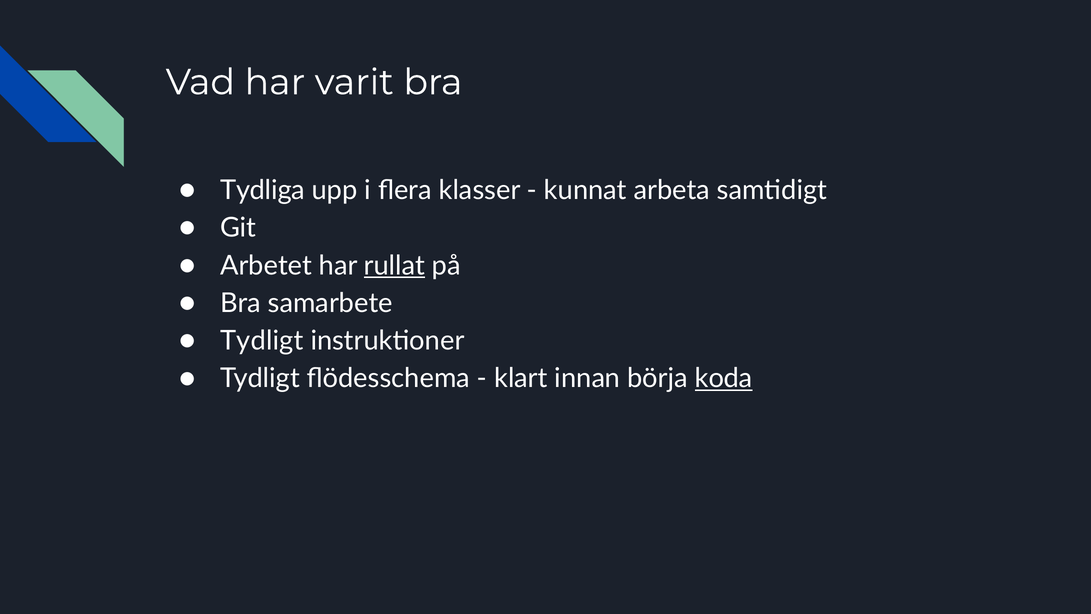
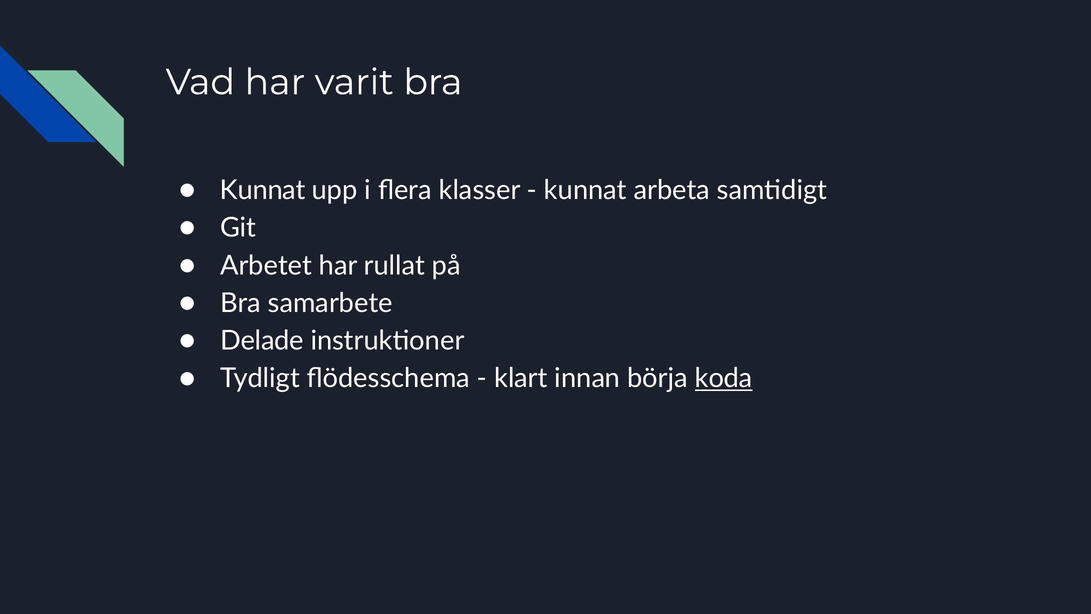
Tydliga at (263, 190): Tydliga -> Kunnat
rullat underline: present -> none
Tydligt at (262, 341): Tydligt -> Delade
